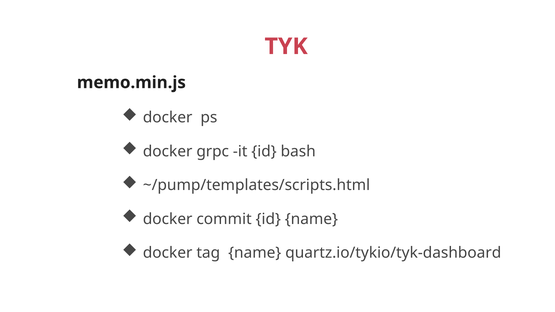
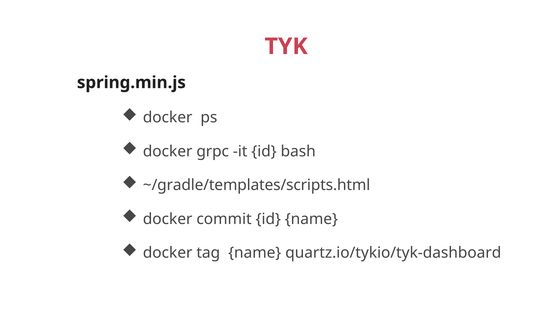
memo.min.js: memo.min.js -> spring.min.js
~/pump/templates/scripts.html: ~/pump/templates/scripts.html -> ~/gradle/templates/scripts.html
